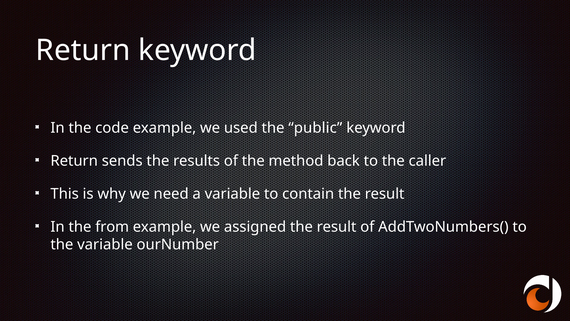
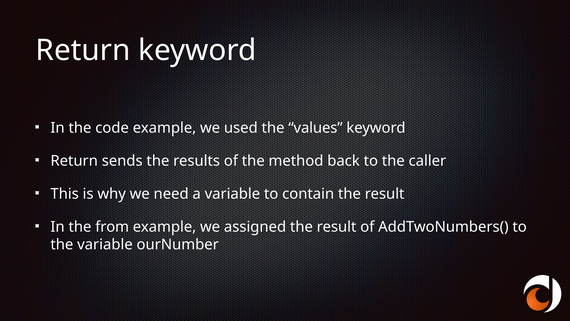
public: public -> values
